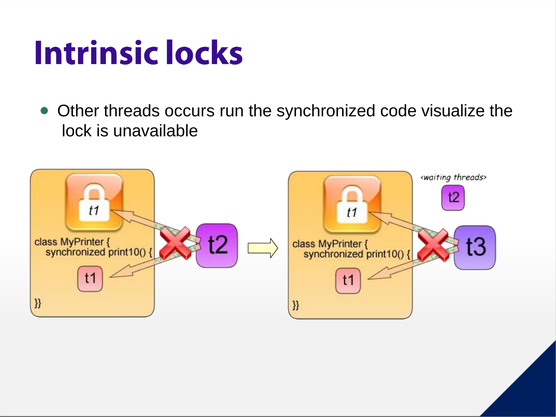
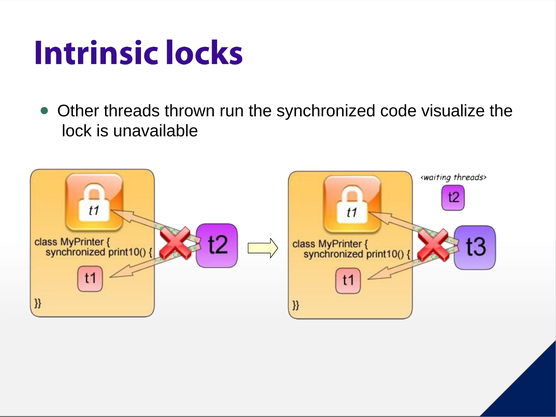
occurs: occurs -> thrown
